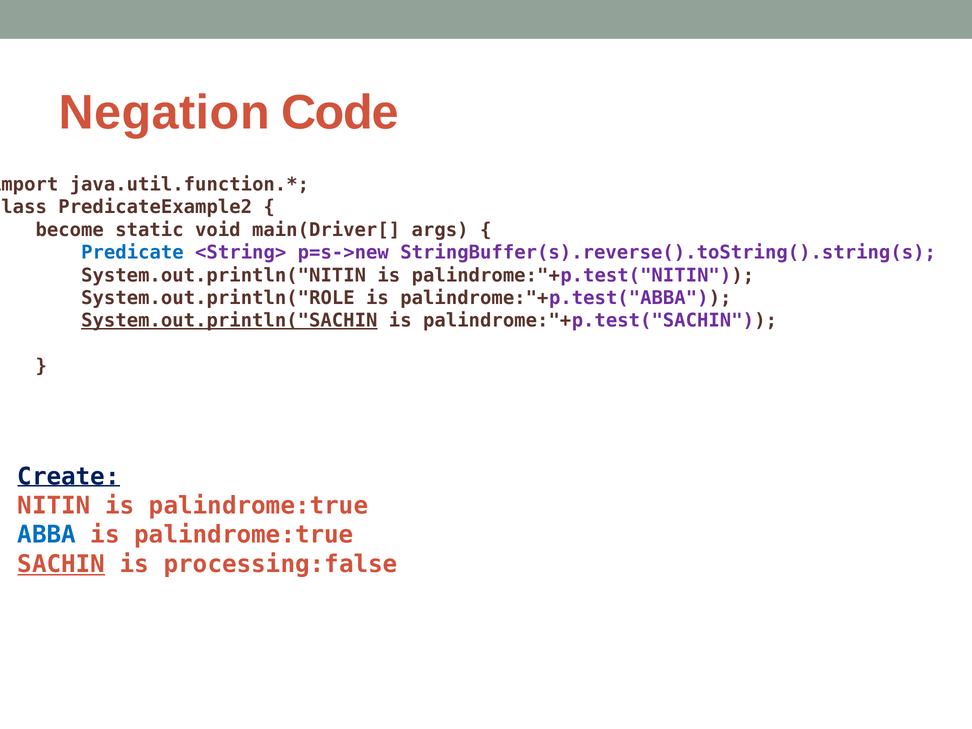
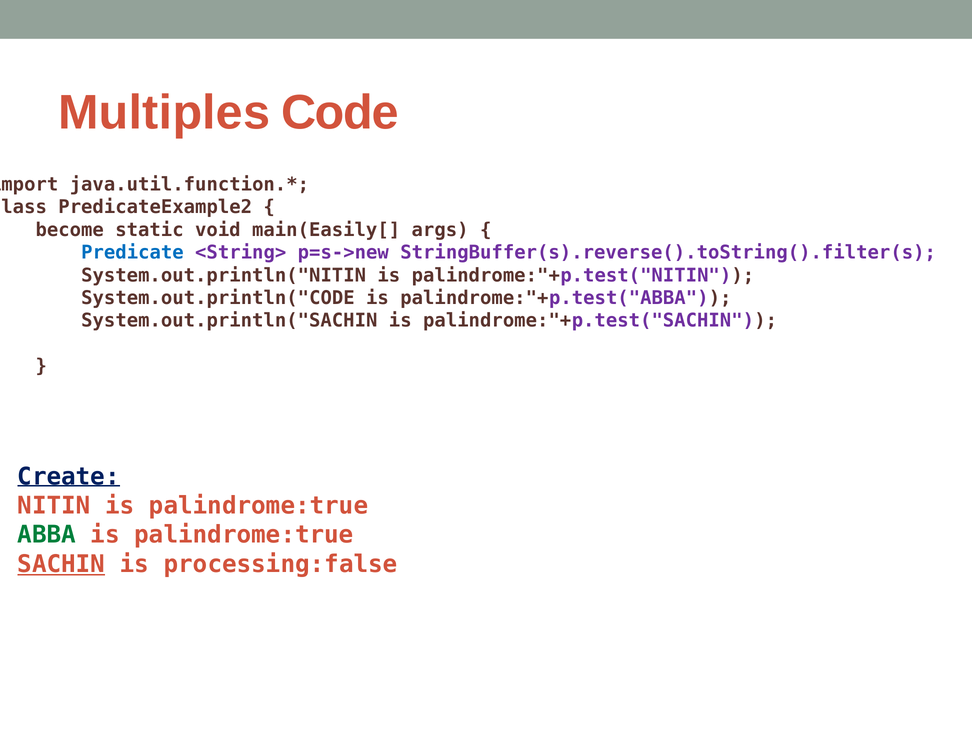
Negation: Negation -> Multiples
main(Driver[: main(Driver[ -> main(Easily[
StringBuffer(s).reverse().toString().string(s: StringBuffer(s).reverse().toString().string(s -> StringBuffer(s).reverse().toString().filter(s
System.out.println("ROLE: System.out.println("ROLE -> System.out.println("CODE
System.out.println("SACHIN underline: present -> none
ABBA colour: blue -> green
